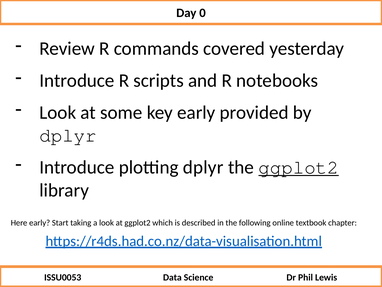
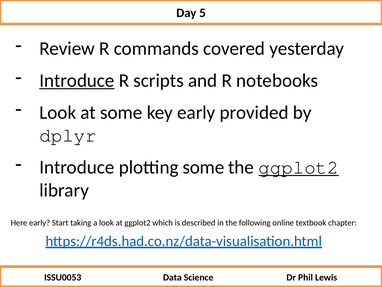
0: 0 -> 5
Introduce at (77, 80) underline: none -> present
plotting dplyr: dplyr -> some
